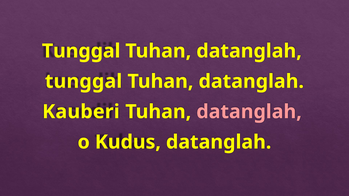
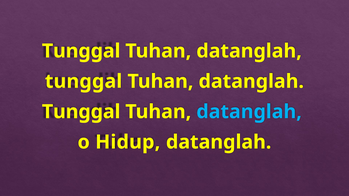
Kauberi at (81, 112): Kauberi -> Tunggal
datanglah at (249, 112) colour: pink -> light blue
Kudus: Kudus -> Hidup
